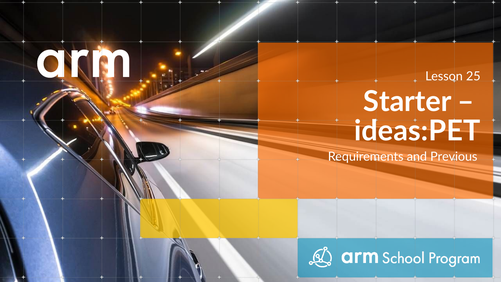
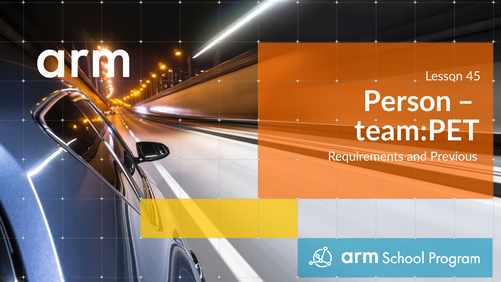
25: 25 -> 45
Starter: Starter -> Person
ideas:PET: ideas:PET -> team:PET
